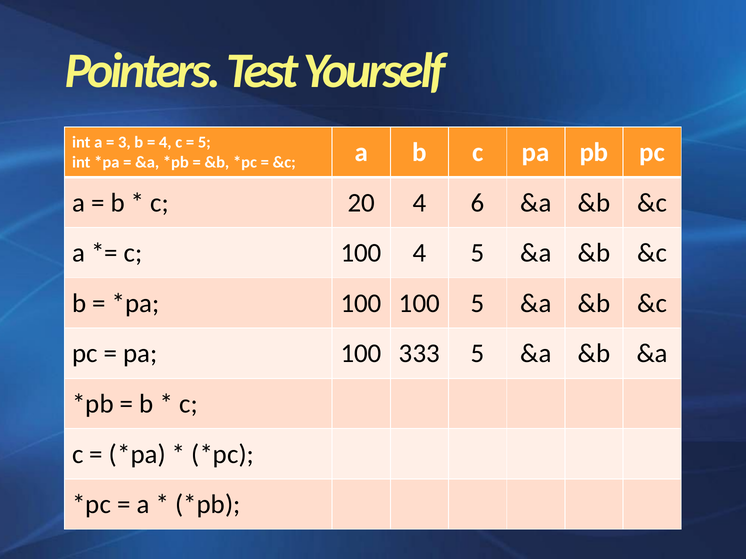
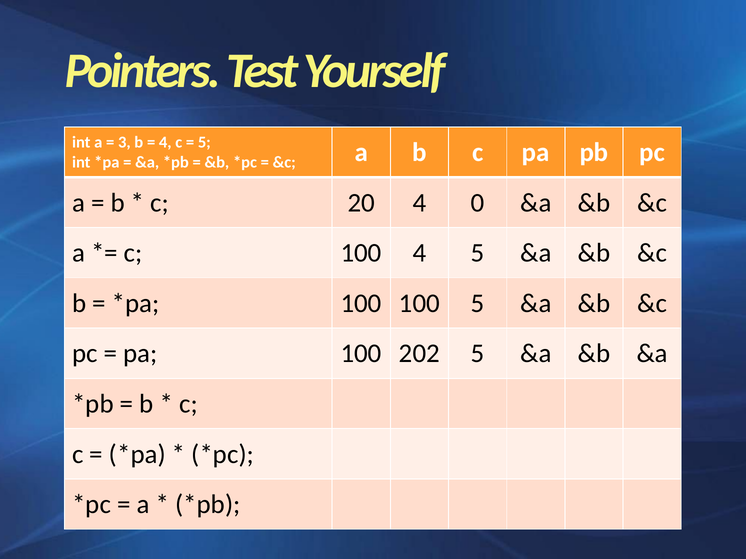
6: 6 -> 0
333: 333 -> 202
